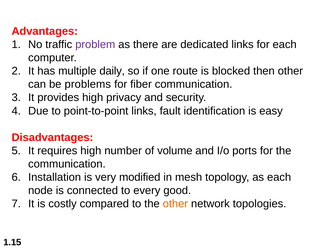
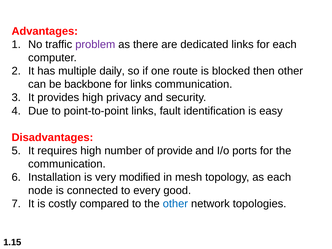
problems: problems -> backbone
for fiber: fiber -> links
volume: volume -> provide
other at (175, 204) colour: orange -> blue
